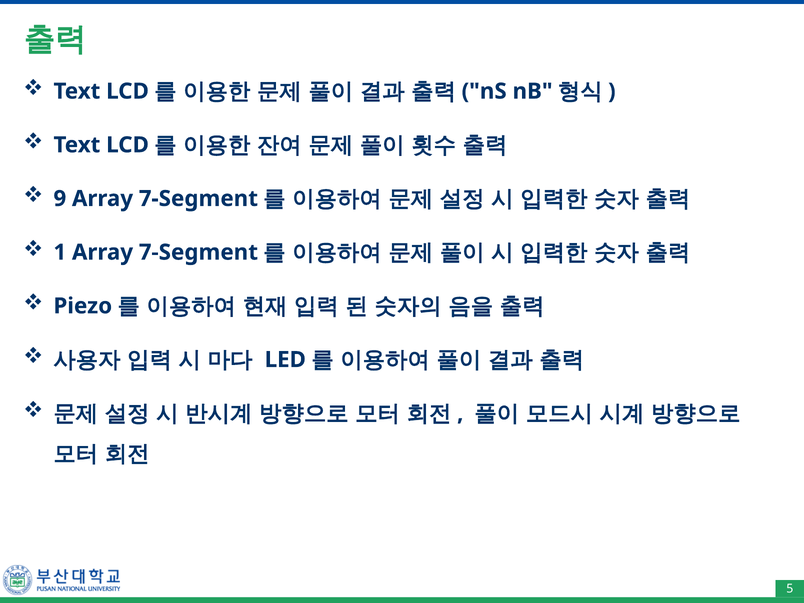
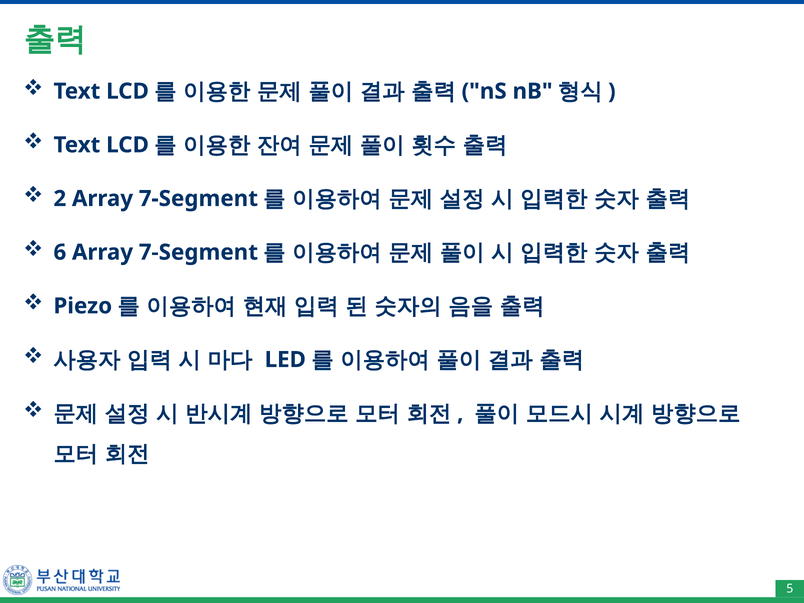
9: 9 -> 2
1: 1 -> 6
